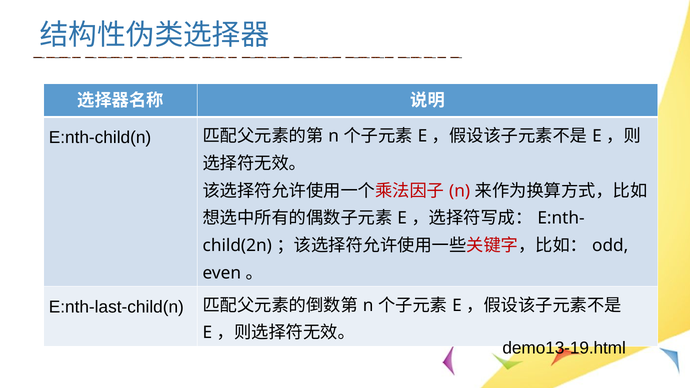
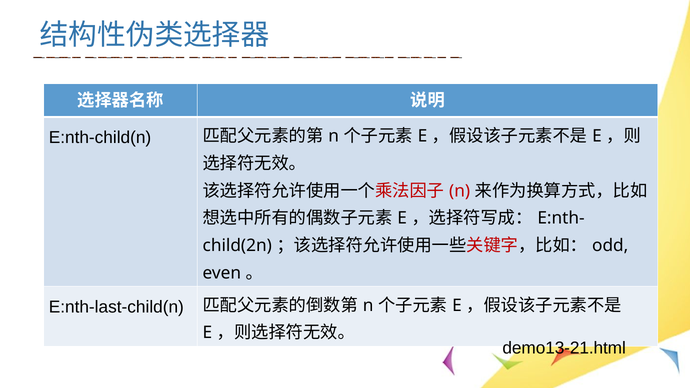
demo13-19.html: demo13-19.html -> demo13-21.html
